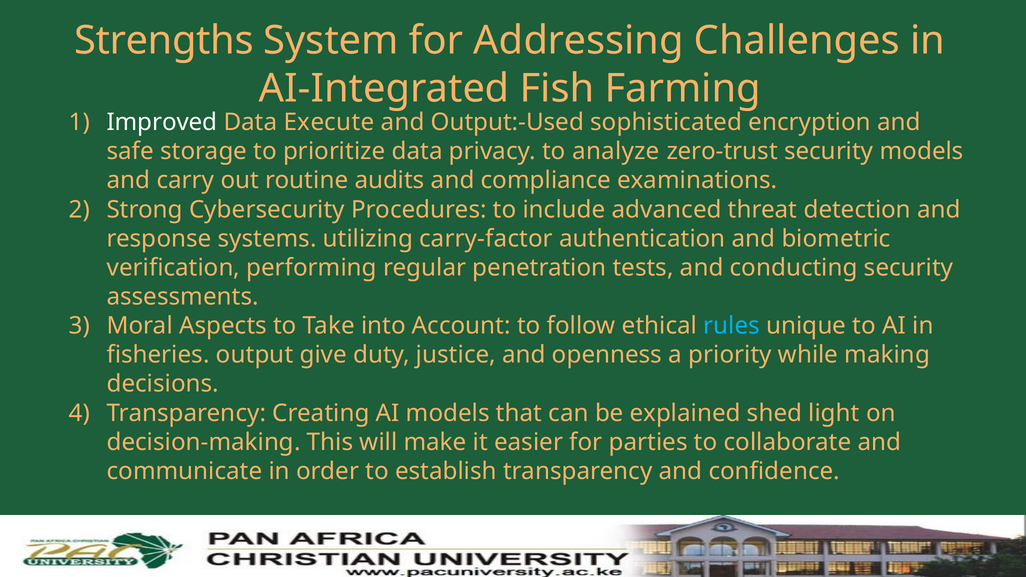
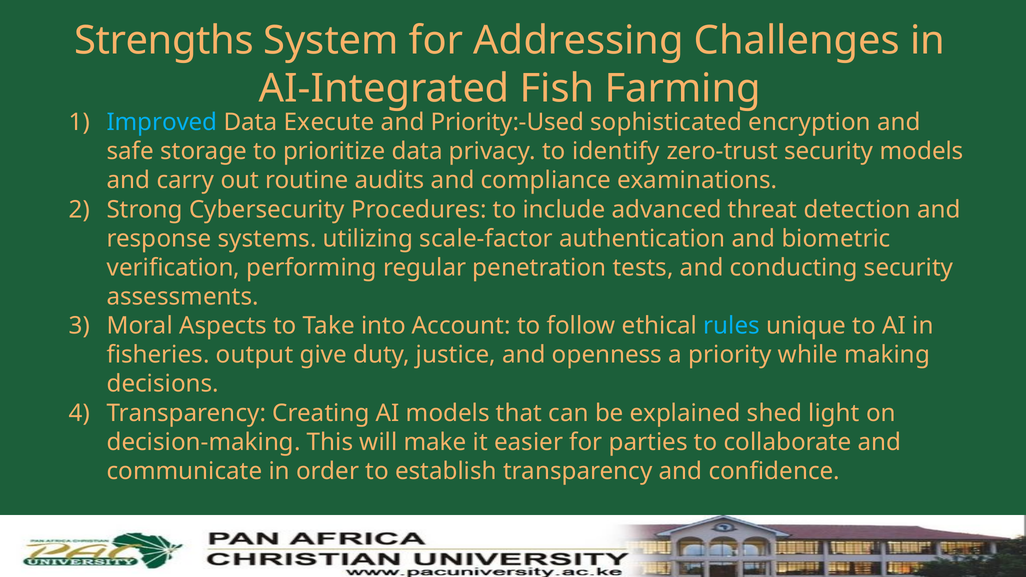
Improved colour: white -> light blue
Output:-Used: Output:-Used -> Priority:-Used
analyze: analyze -> identify
carry-factor: carry-factor -> scale-factor
